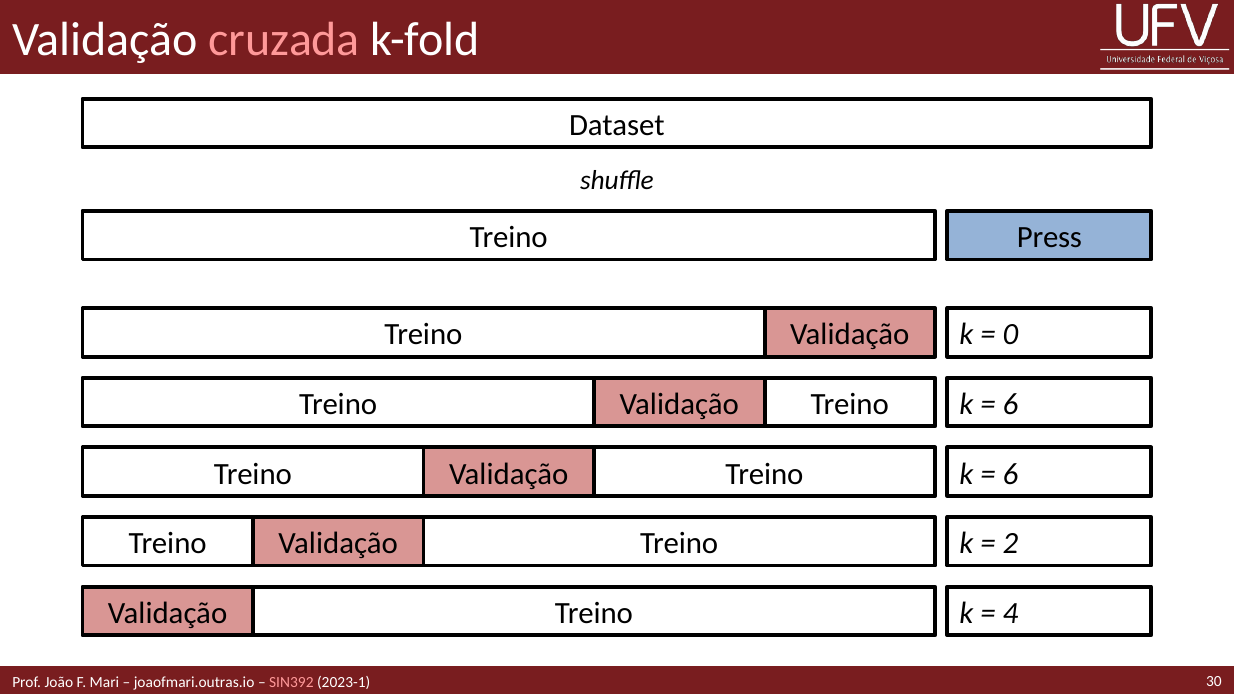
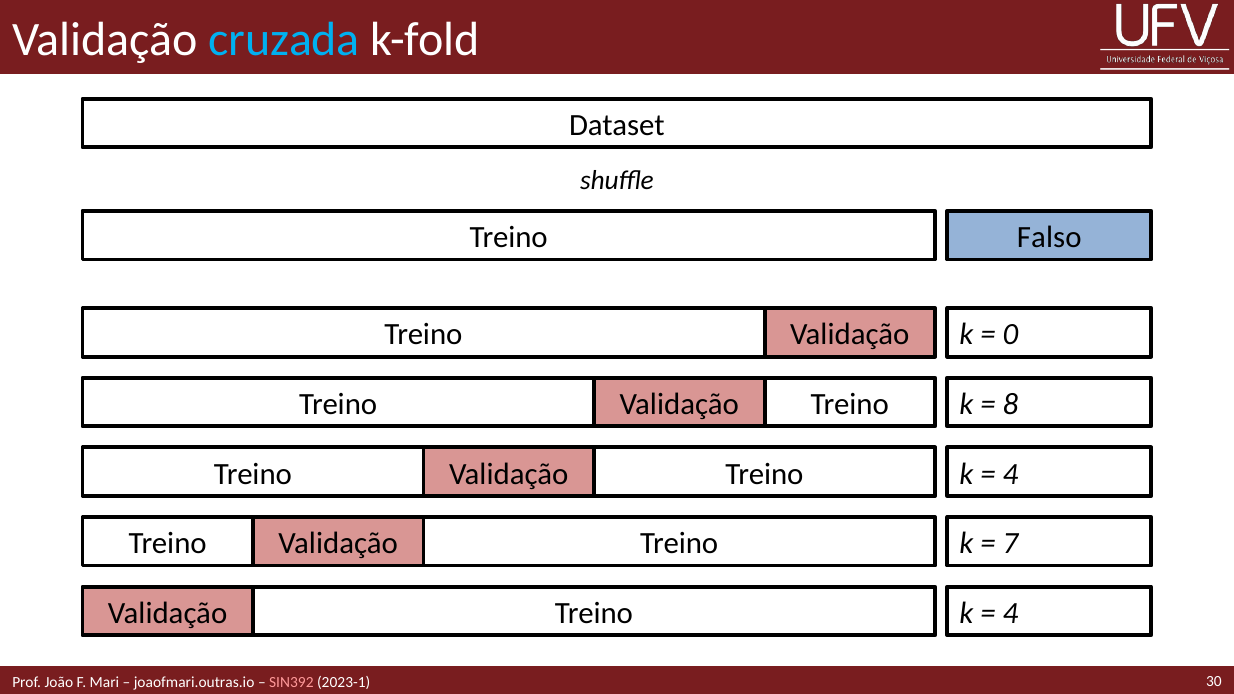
cruzada colour: pink -> light blue
Press: Press -> Falso
6 at (1010, 404): 6 -> 8
6 at (1010, 474): 6 -> 4
2: 2 -> 7
